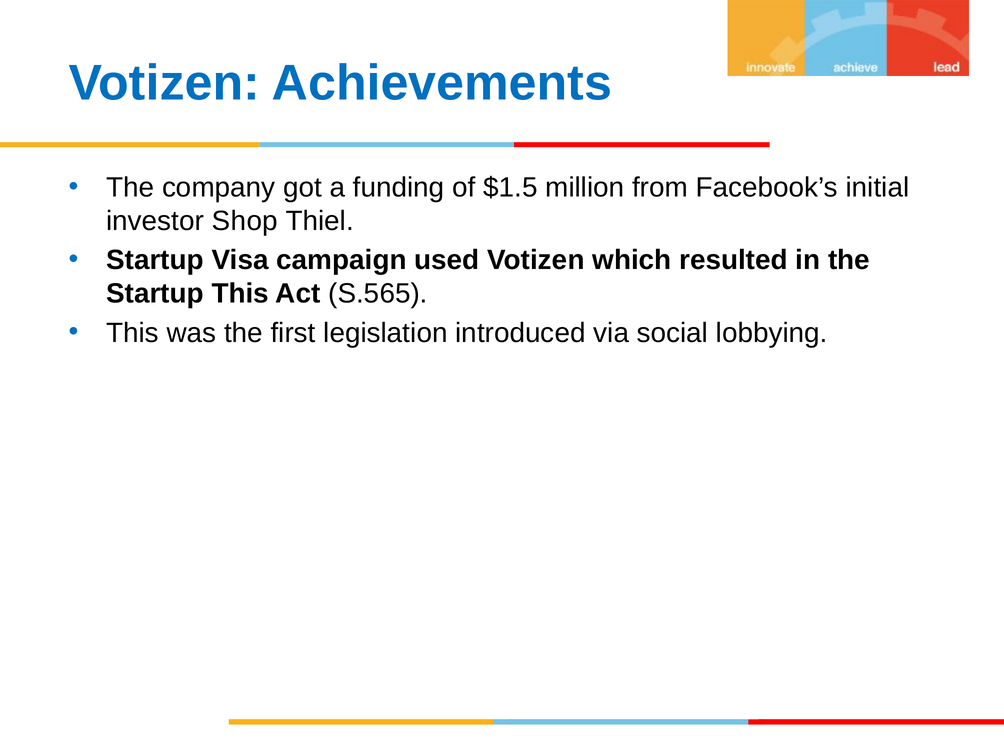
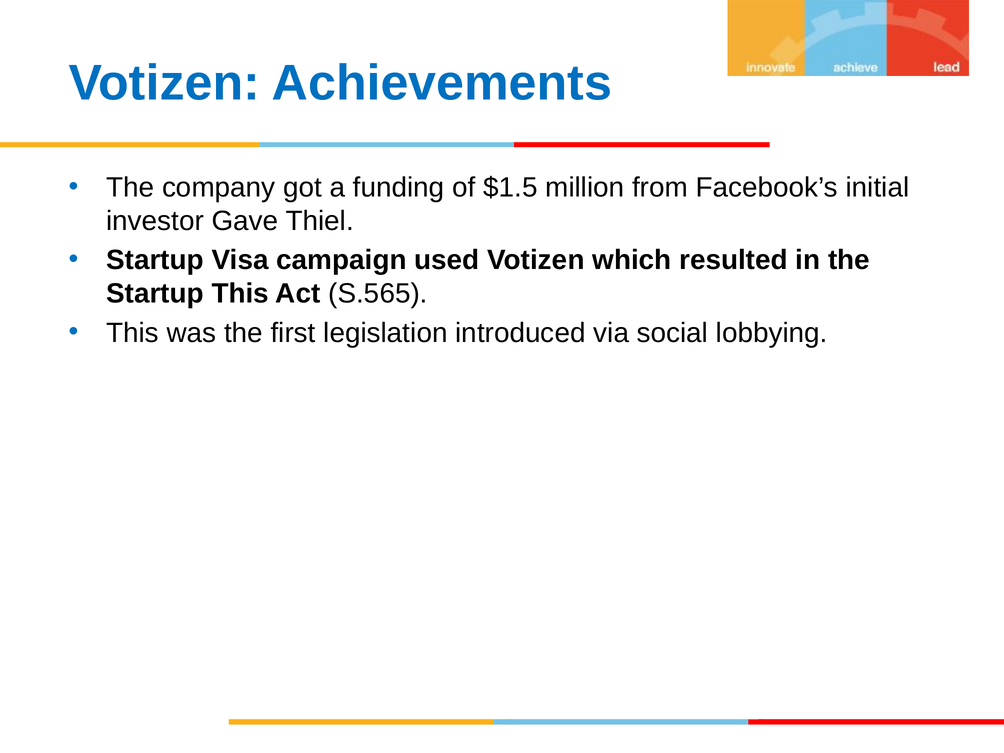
Shop: Shop -> Gave
